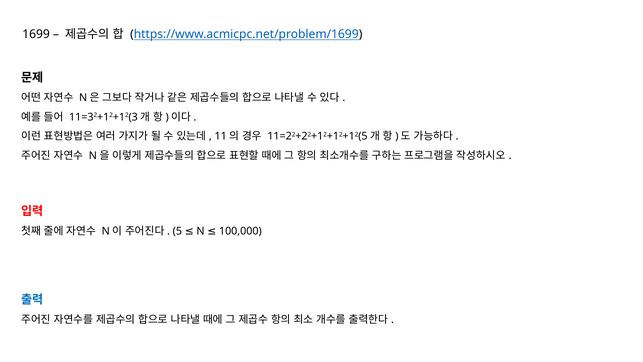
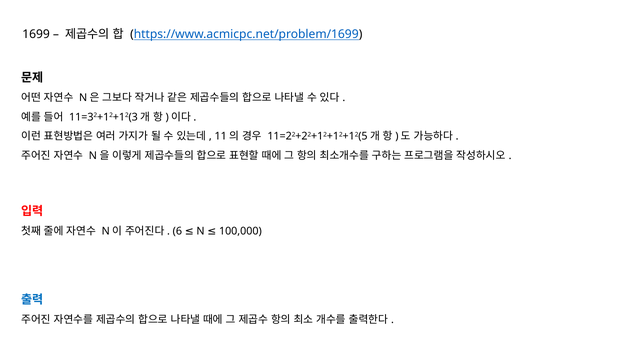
5: 5 -> 6
